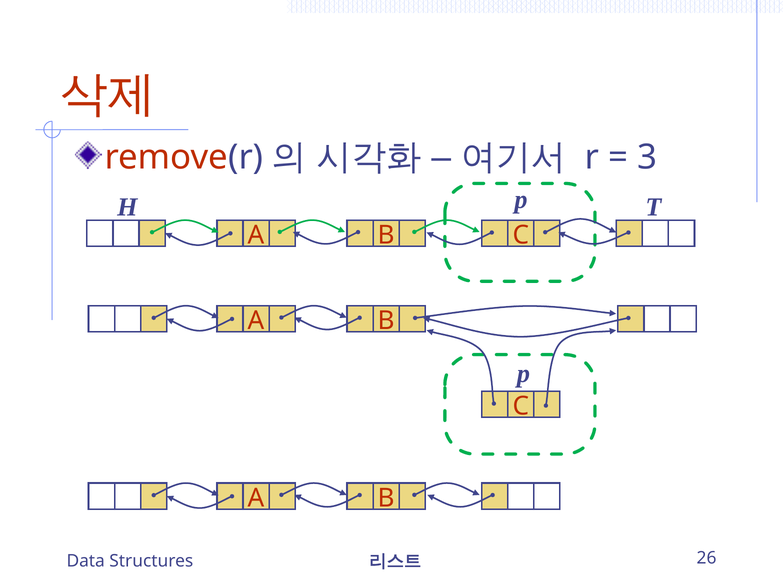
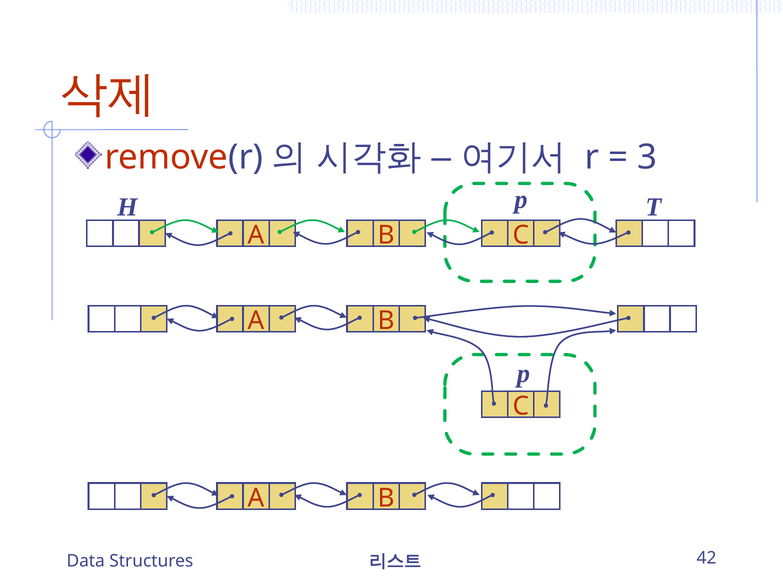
26: 26 -> 42
